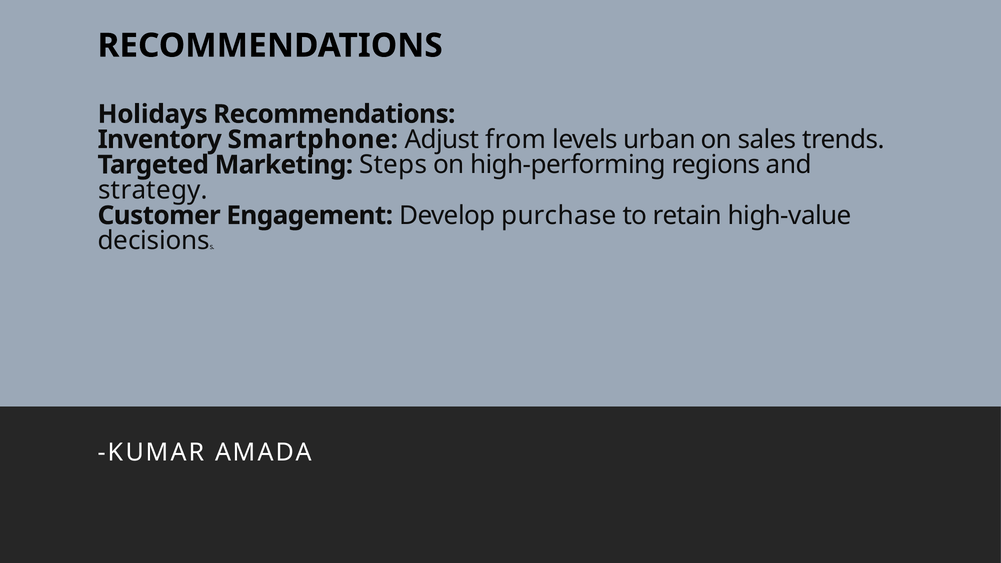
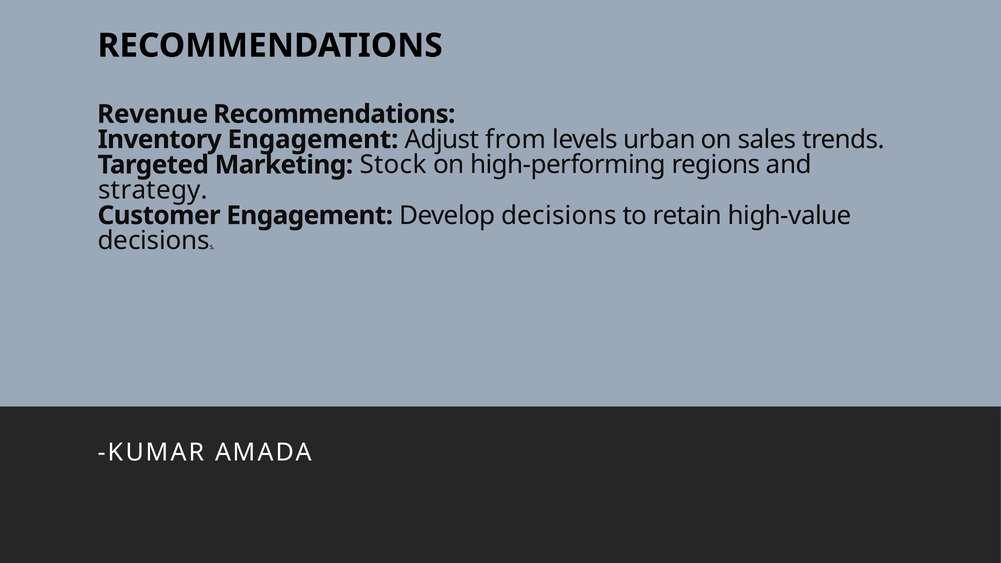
Holidays: Holidays -> Revenue
Inventory Smartphone: Smartphone -> Engagement
Steps: Steps -> Stock
Develop purchase: purchase -> decisions
